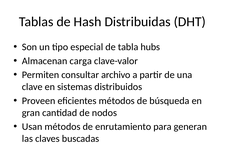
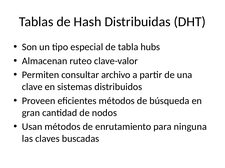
carga: carga -> ruteo
generan: generan -> ninguna
